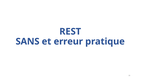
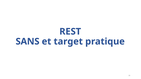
erreur: erreur -> target
